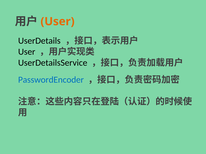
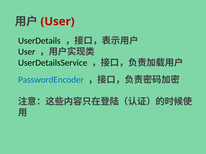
User at (58, 22) colour: orange -> red
